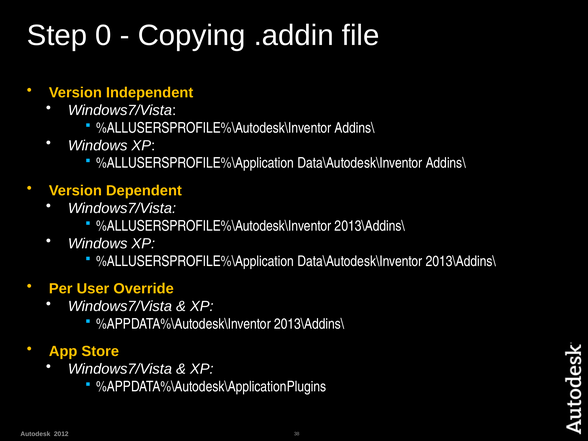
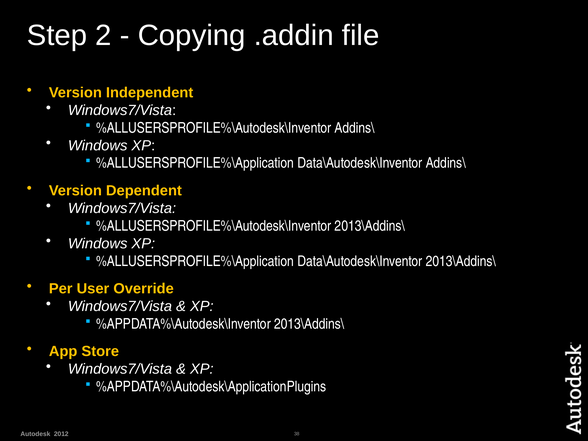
0: 0 -> 2
